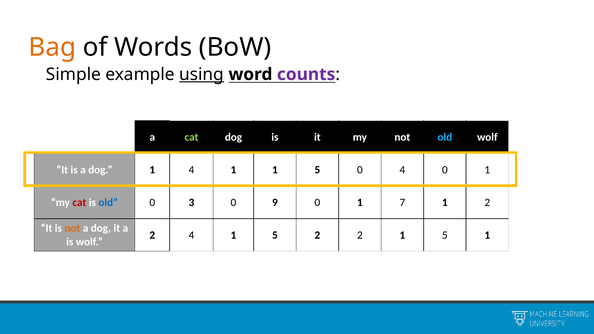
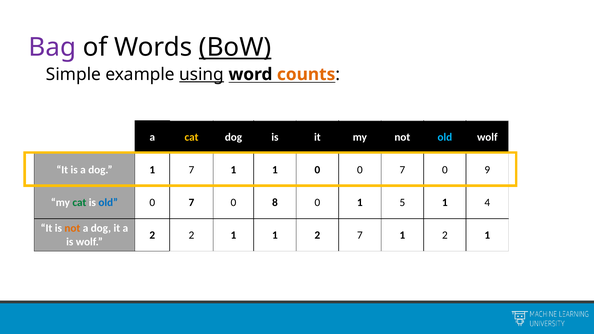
Bag colour: orange -> purple
BoW underline: none -> present
counts colour: purple -> orange
cat at (192, 137) colour: light green -> yellow
1 4: 4 -> 7
1 1 5: 5 -> 0
4 at (402, 170): 4 -> 7
1 at (487, 170): 1 -> 9
cat at (79, 202) colour: red -> green
3 at (191, 202): 3 -> 7
9: 9 -> 8
7: 7 -> 5
1 2: 2 -> 4
2 4: 4 -> 2
5 at (275, 235): 5 -> 1
2 2: 2 -> 7
5 at (445, 235): 5 -> 2
